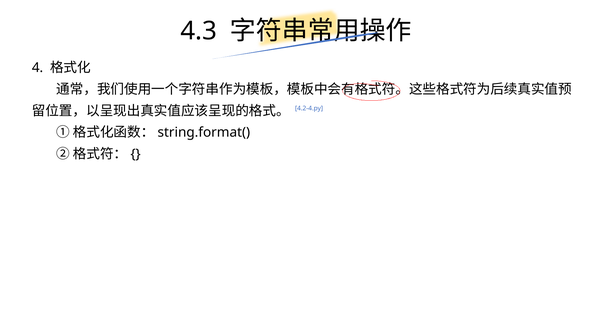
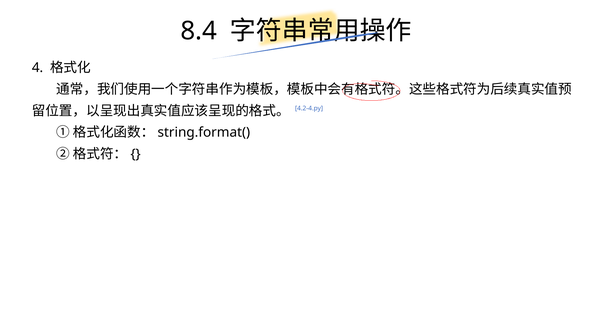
4.3: 4.3 -> 8.4
